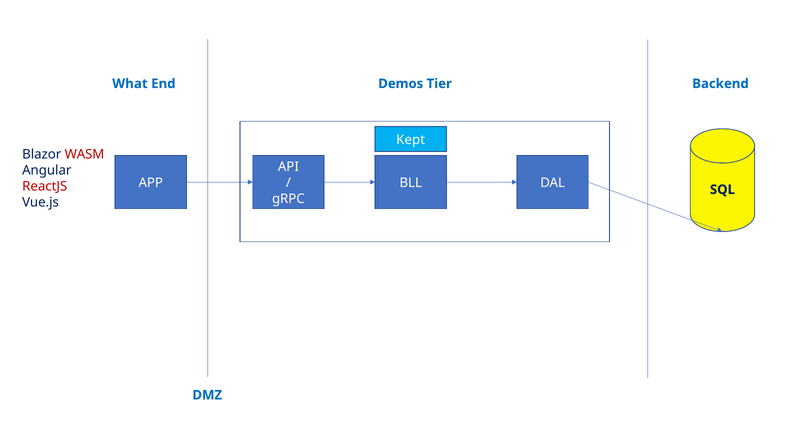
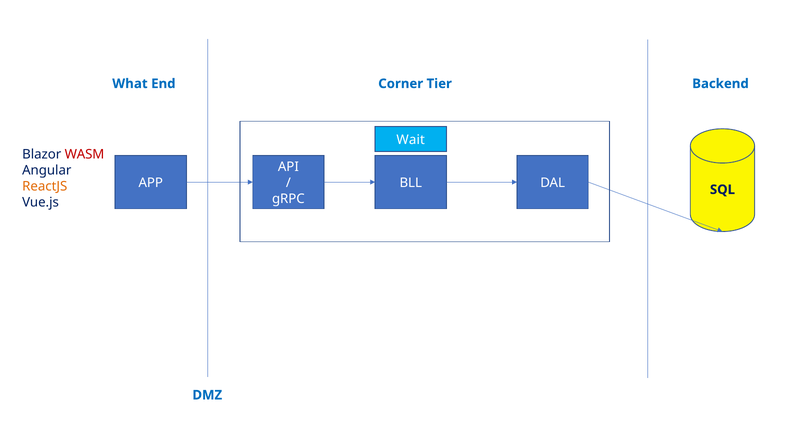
Demos: Demos -> Corner
Kept: Kept -> Wait
ReactJS colour: red -> orange
